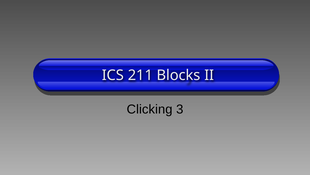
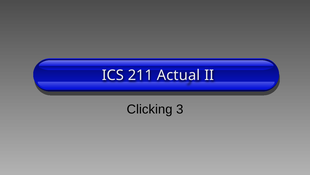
Blocks: Blocks -> Actual
